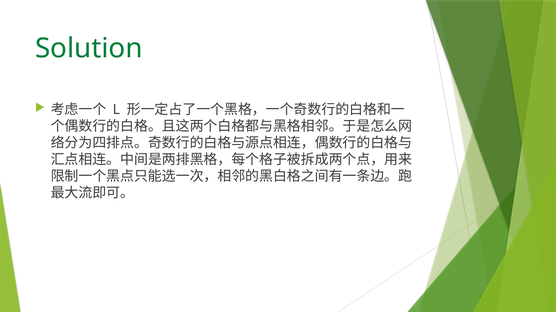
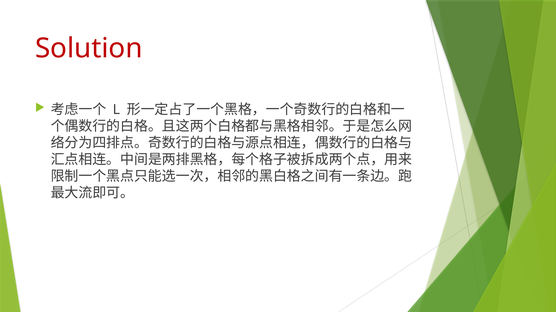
Solution colour: green -> red
